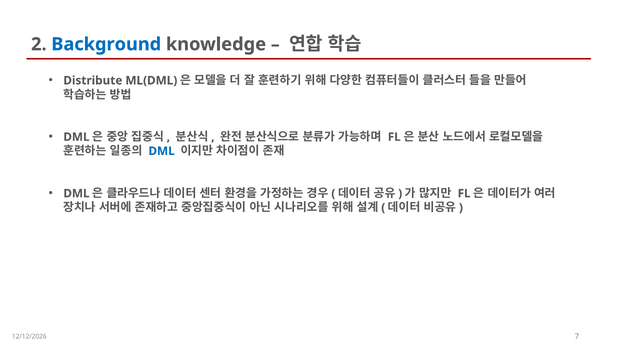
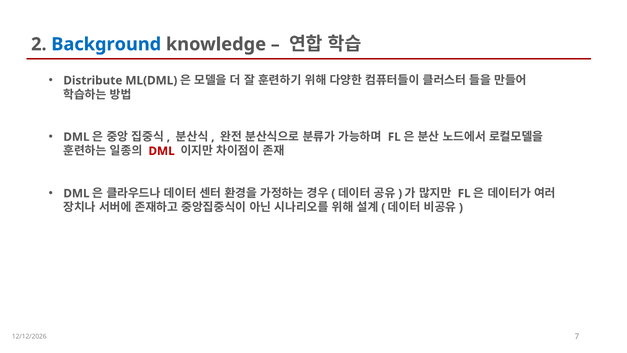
DML at (162, 151) colour: blue -> red
